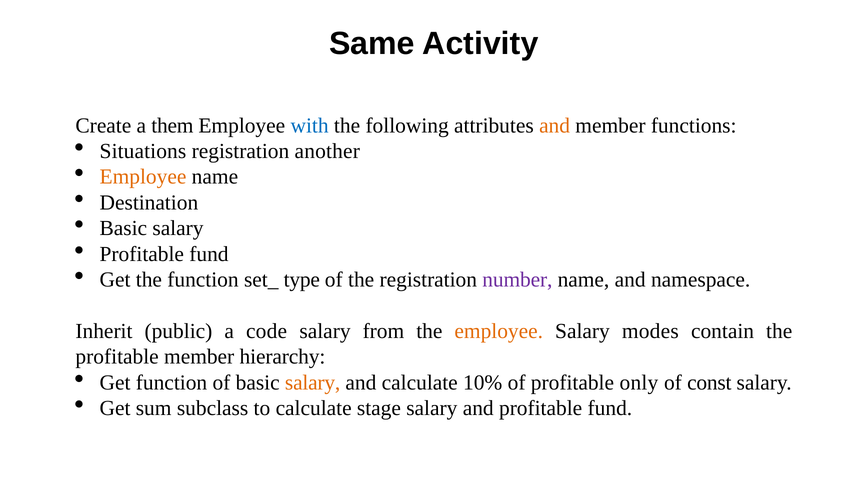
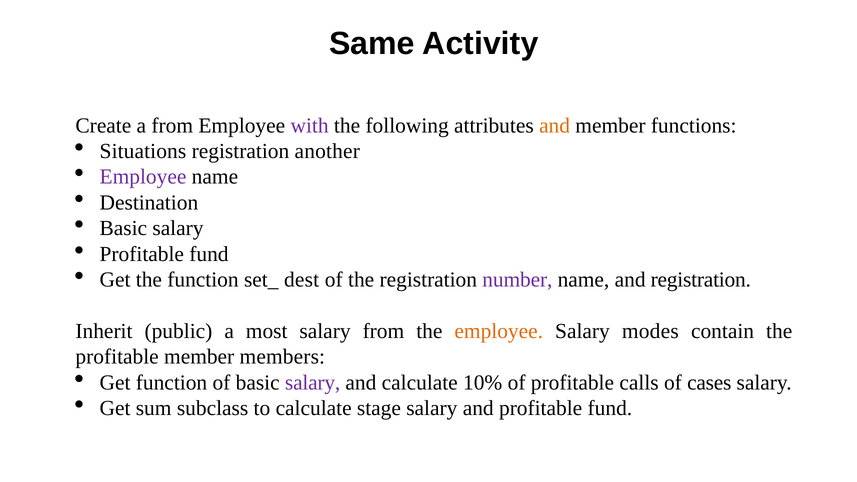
a them: them -> from
with colour: blue -> purple
Employee at (143, 177) colour: orange -> purple
type: type -> dest
and namespace: namespace -> registration
code: code -> most
hierarchy: hierarchy -> members
salary at (313, 383) colour: orange -> purple
only: only -> calls
const: const -> cases
